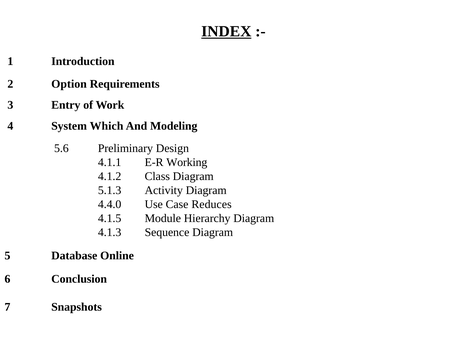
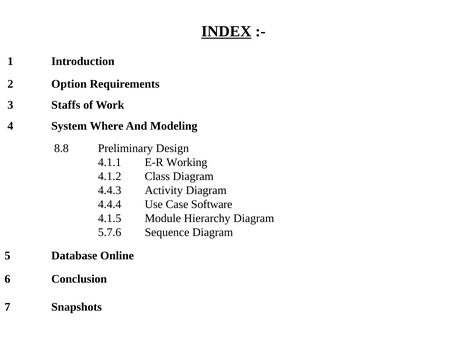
Entry: Entry -> Staffs
Which: Which -> Where
5.6: 5.6 -> 8.8
5.1.3: 5.1.3 -> 4.4.3
4.4.0: 4.4.0 -> 4.4.4
Reduces: Reduces -> Software
4.1.3: 4.1.3 -> 5.7.6
